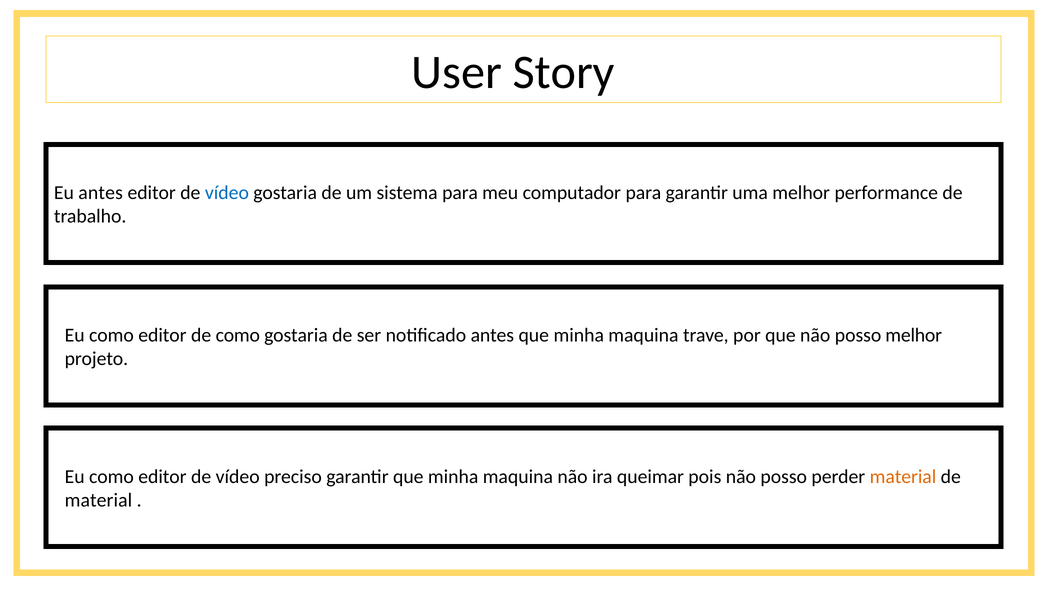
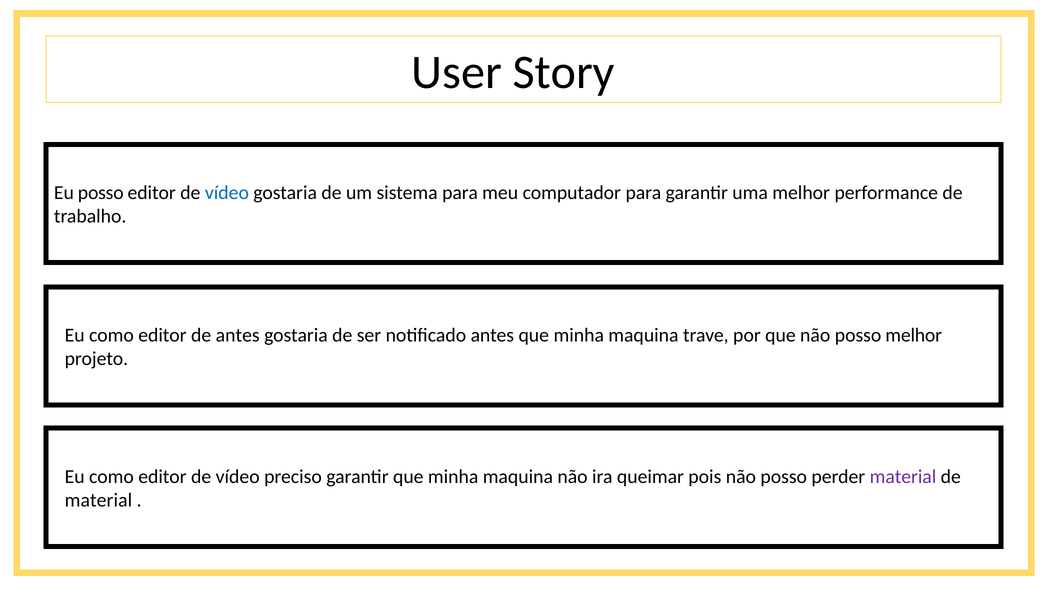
Eu antes: antes -> posso
de como: como -> antes
material at (903, 476) colour: orange -> purple
